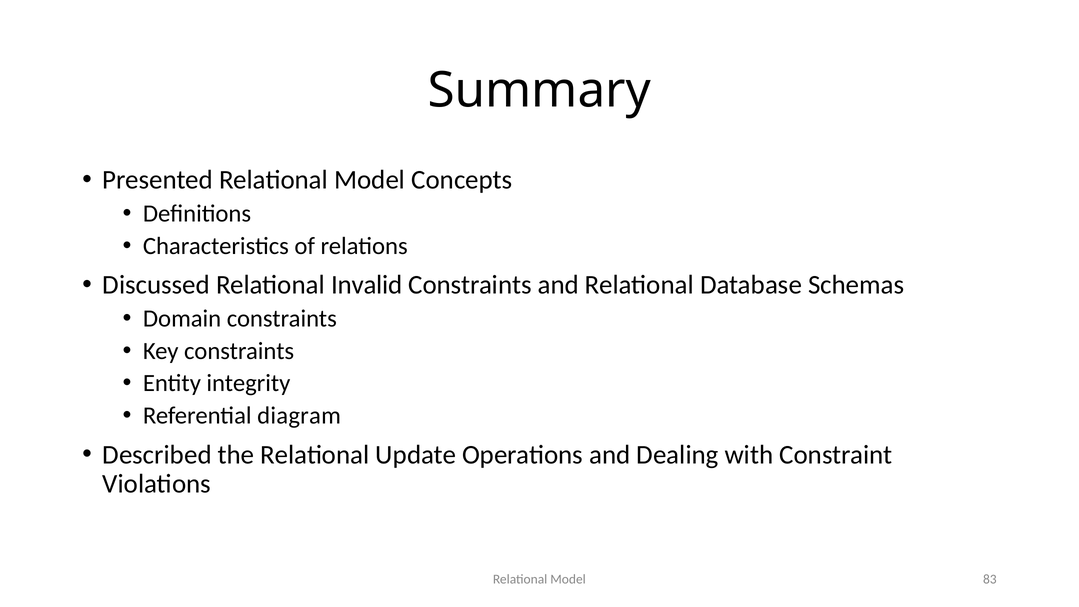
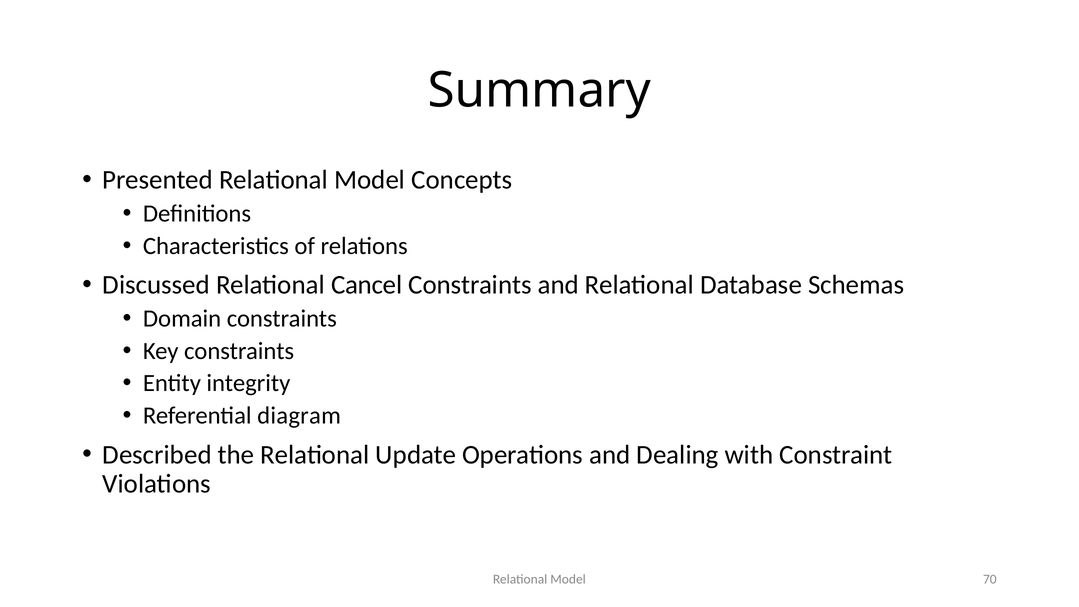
Invalid: Invalid -> Cancel
83: 83 -> 70
